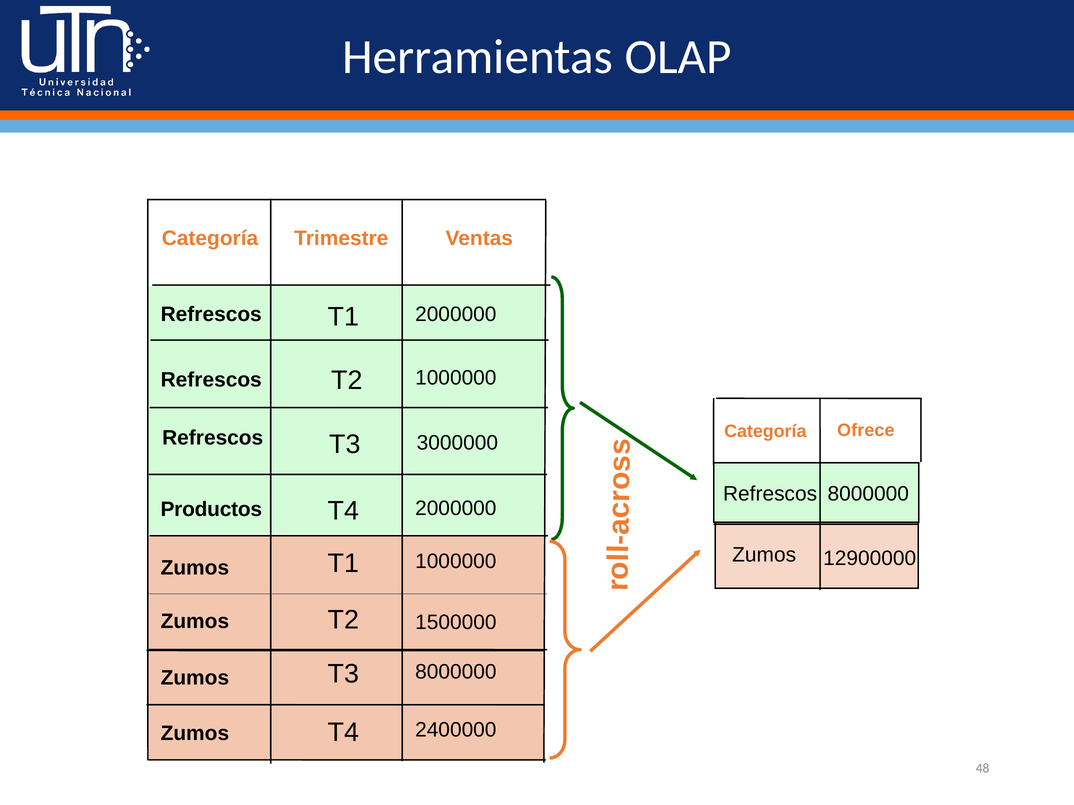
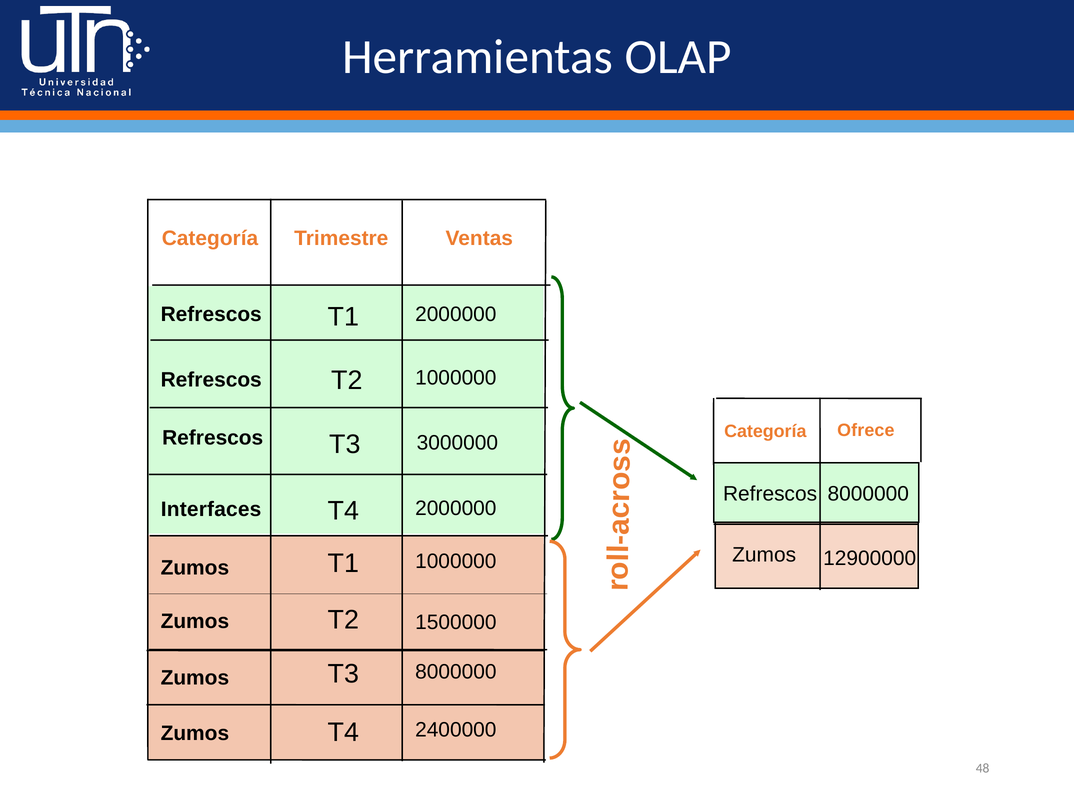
Productos: Productos -> Interfaces
